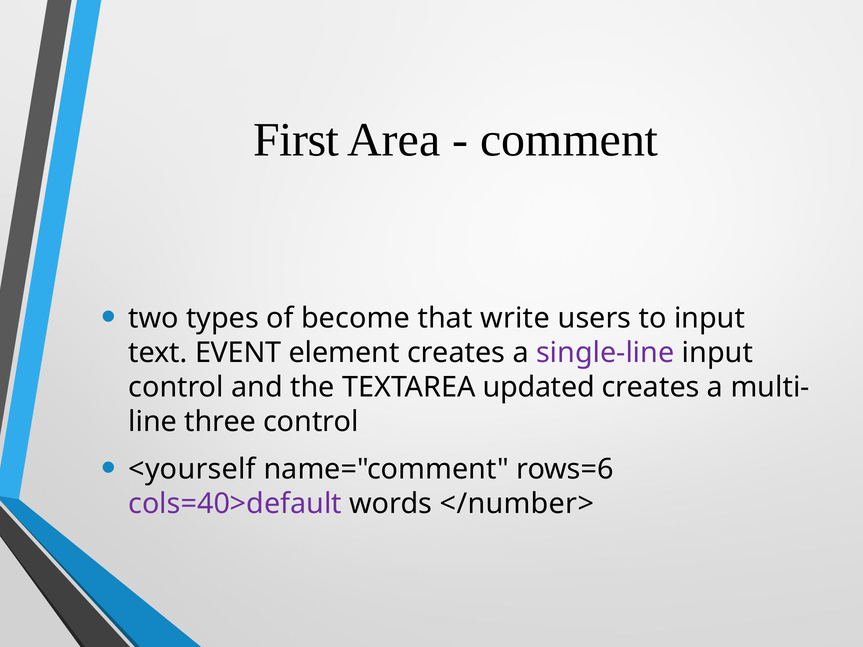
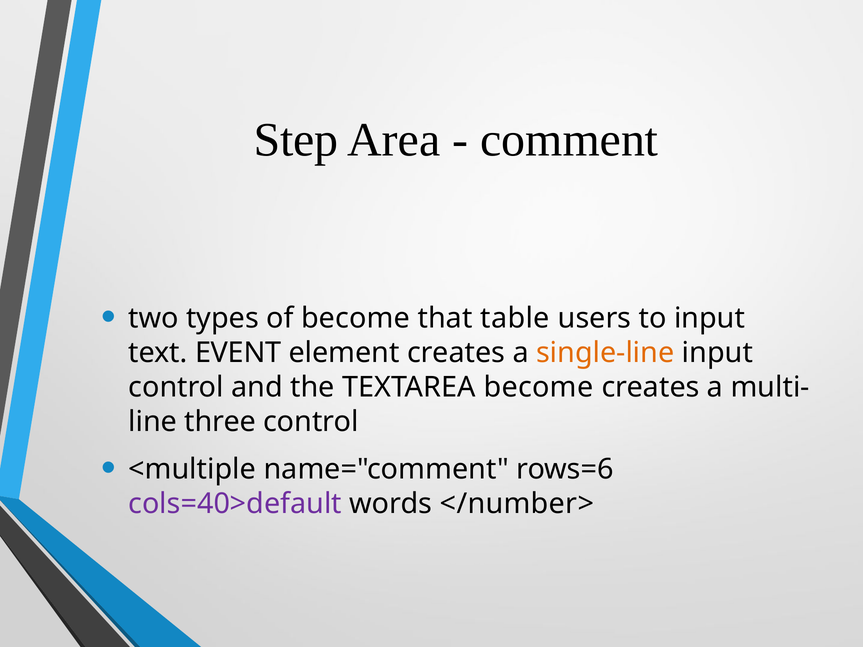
First: First -> Step
write: write -> table
single-line colour: purple -> orange
TEXTAREA updated: updated -> become
<yourself: <yourself -> <multiple
